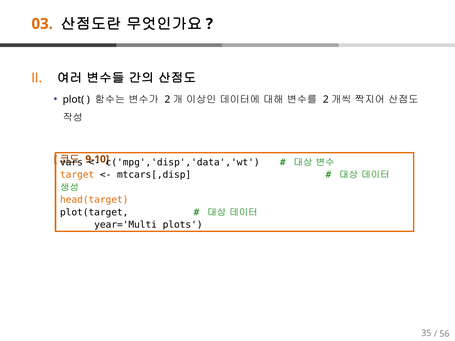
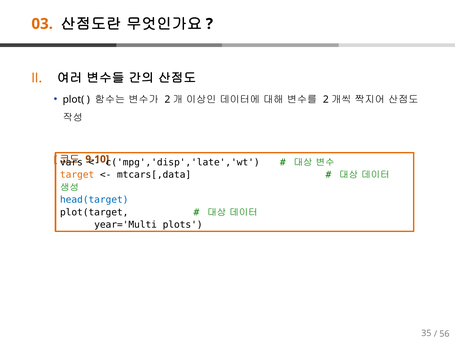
c('mpg','disp','data','wt: c('mpg','disp','data','wt -> c('mpg','disp','late','wt
mtcars[,disp: mtcars[,disp -> mtcars[,data
head(target colour: orange -> blue
